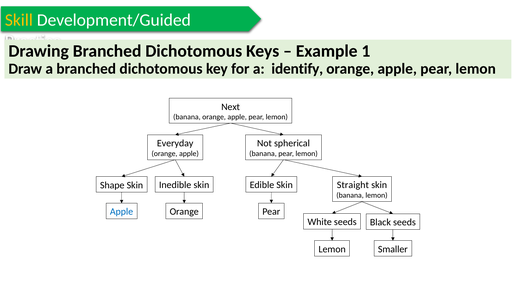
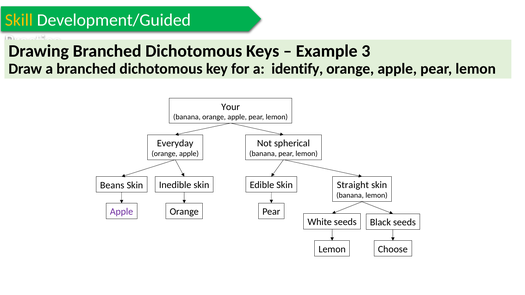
1: 1 -> 3
Next: Next -> Your
Shape: Shape -> Beans
Apple at (122, 212) colour: blue -> purple
Smaller: Smaller -> Choose
